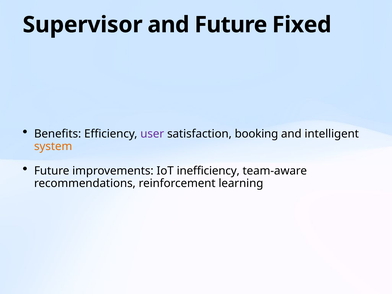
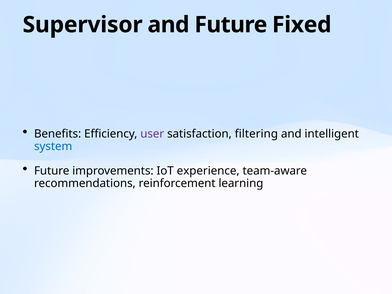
booking: booking -> filtering
system colour: orange -> blue
inefficiency: inefficiency -> experience
